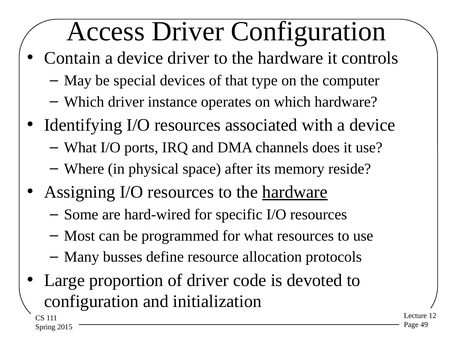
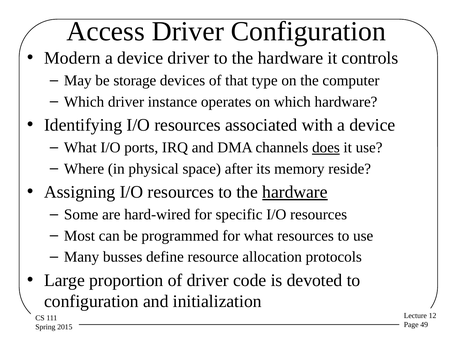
Contain: Contain -> Modern
special: special -> storage
does underline: none -> present
